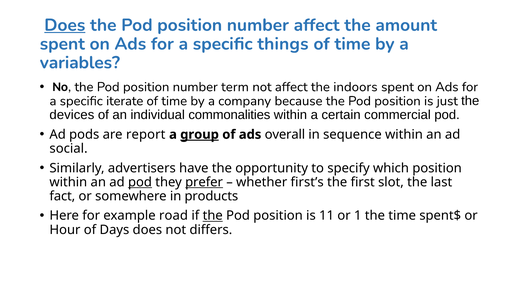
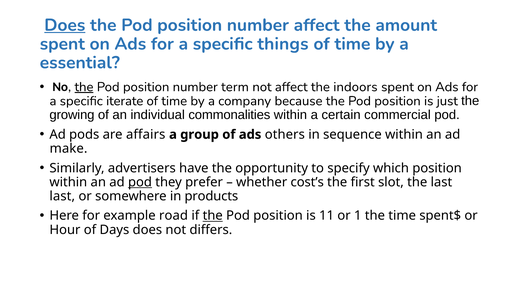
variables: variables -> essential
the at (84, 87) underline: none -> present
devices: devices -> growing
report: report -> affairs
group underline: present -> none
overall: overall -> others
social: social -> make
prefer underline: present -> none
first’s: first’s -> cost’s
fact at (62, 196): fact -> last
